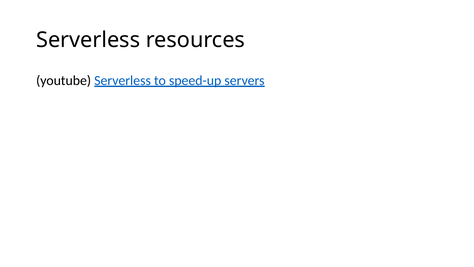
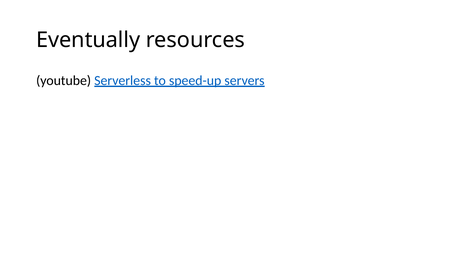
Serverless at (88, 40): Serverless -> Eventually
